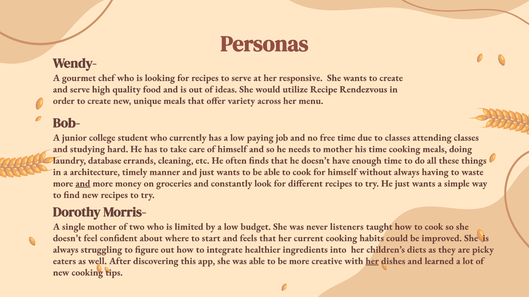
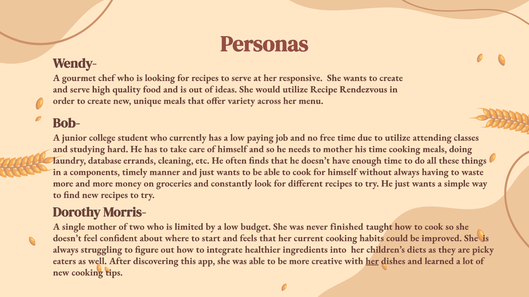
to classes: classes -> utilize
architecture: architecture -> components
and at (83, 184) underline: present -> none
listeners: listeners -> finished
